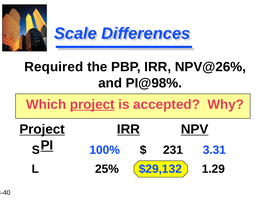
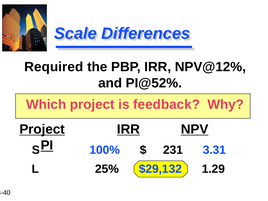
NPV@26%: NPV@26% -> NPV@12%
PI@98%: PI@98% -> PI@52%
project at (92, 104) underline: present -> none
accepted: accepted -> feedback
